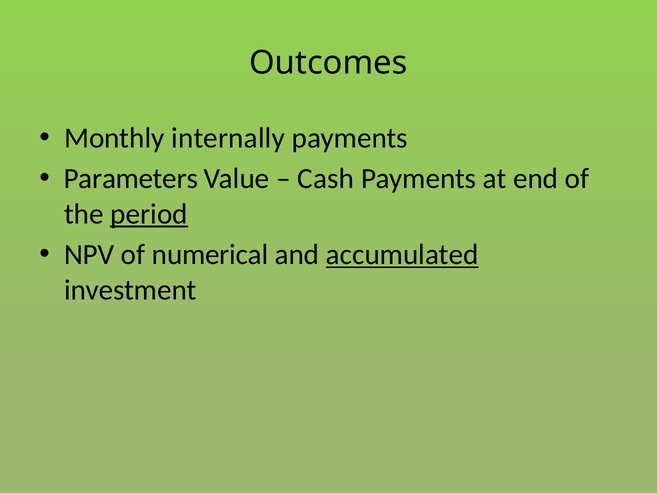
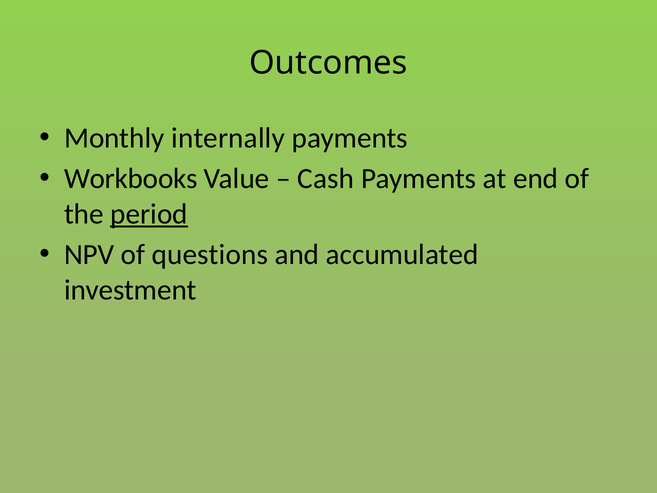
Parameters: Parameters -> Workbooks
numerical: numerical -> questions
accumulated underline: present -> none
